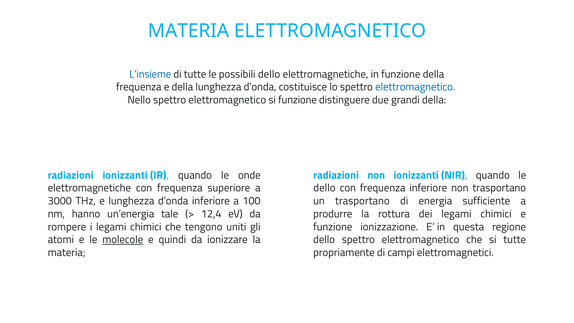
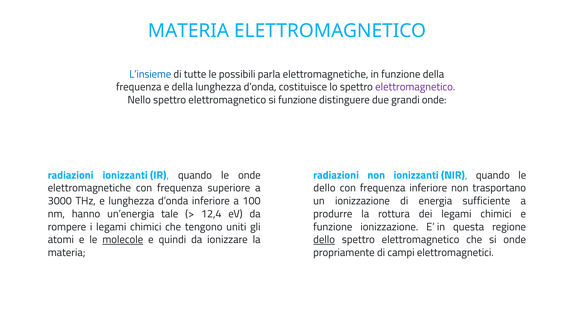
possibili dello: dello -> parla
elettromagnetico at (415, 87) colour: blue -> purple
grandi della: della -> onde
un trasportano: trasportano -> ionizzazione
dello at (324, 240) underline: none -> present
si tutte: tutte -> onde
